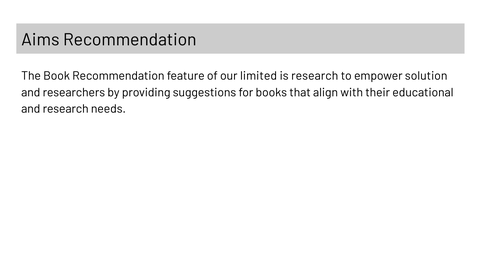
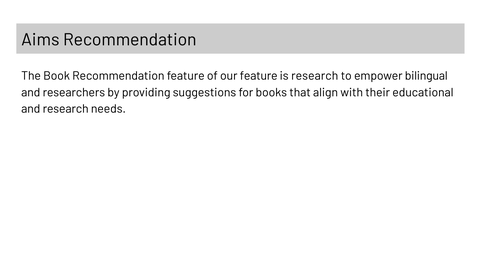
our limited: limited -> feature
solution: solution -> bilingual
